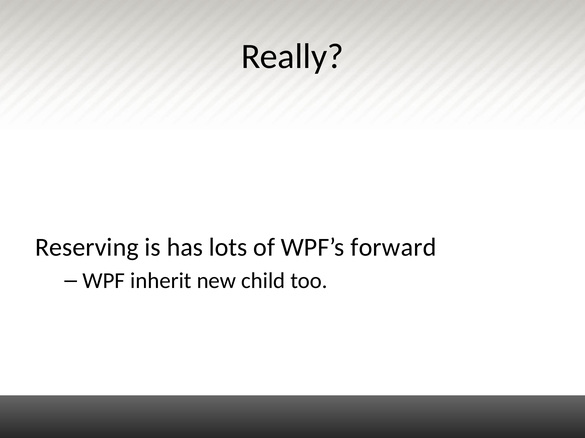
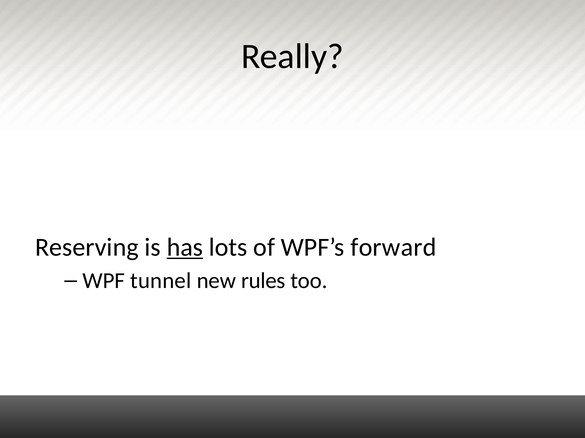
has underline: none -> present
inherit: inherit -> tunnel
child: child -> rules
